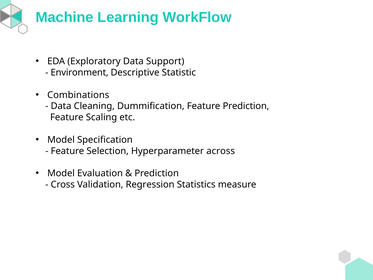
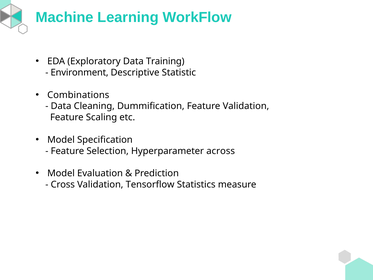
Support: Support -> Training
Feature Prediction: Prediction -> Validation
Regression: Regression -> Tensorflow
